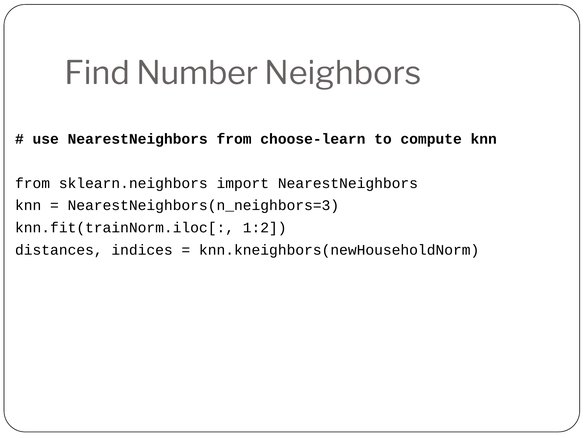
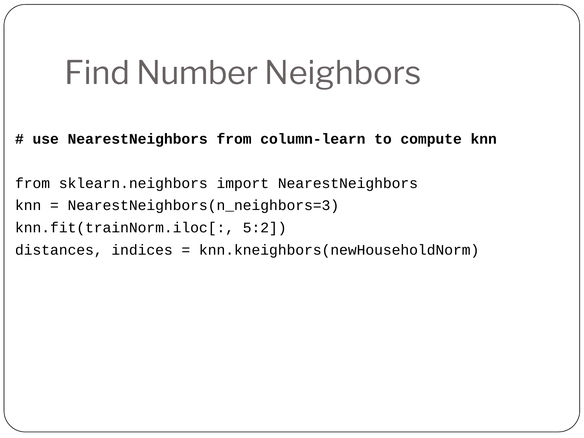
choose-learn: choose-learn -> column-learn
1:2: 1:2 -> 5:2
